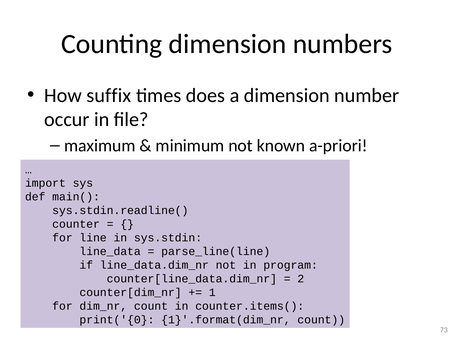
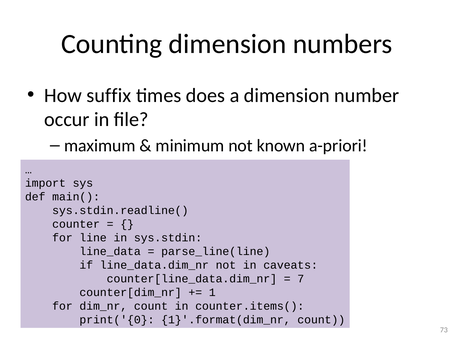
program: program -> caveats
2: 2 -> 7
